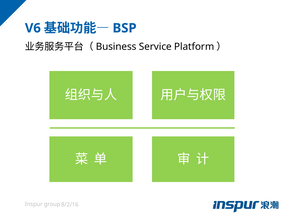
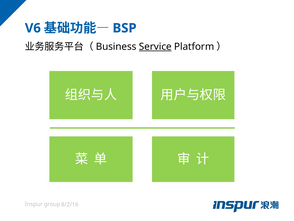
Service underline: none -> present
